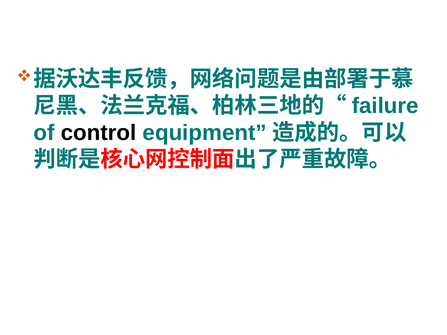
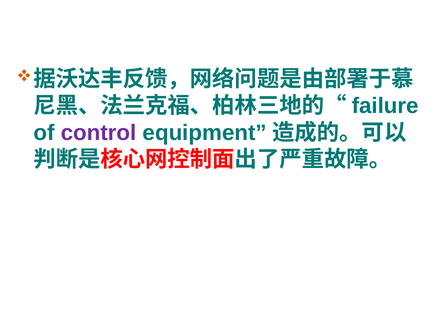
control colour: black -> purple
